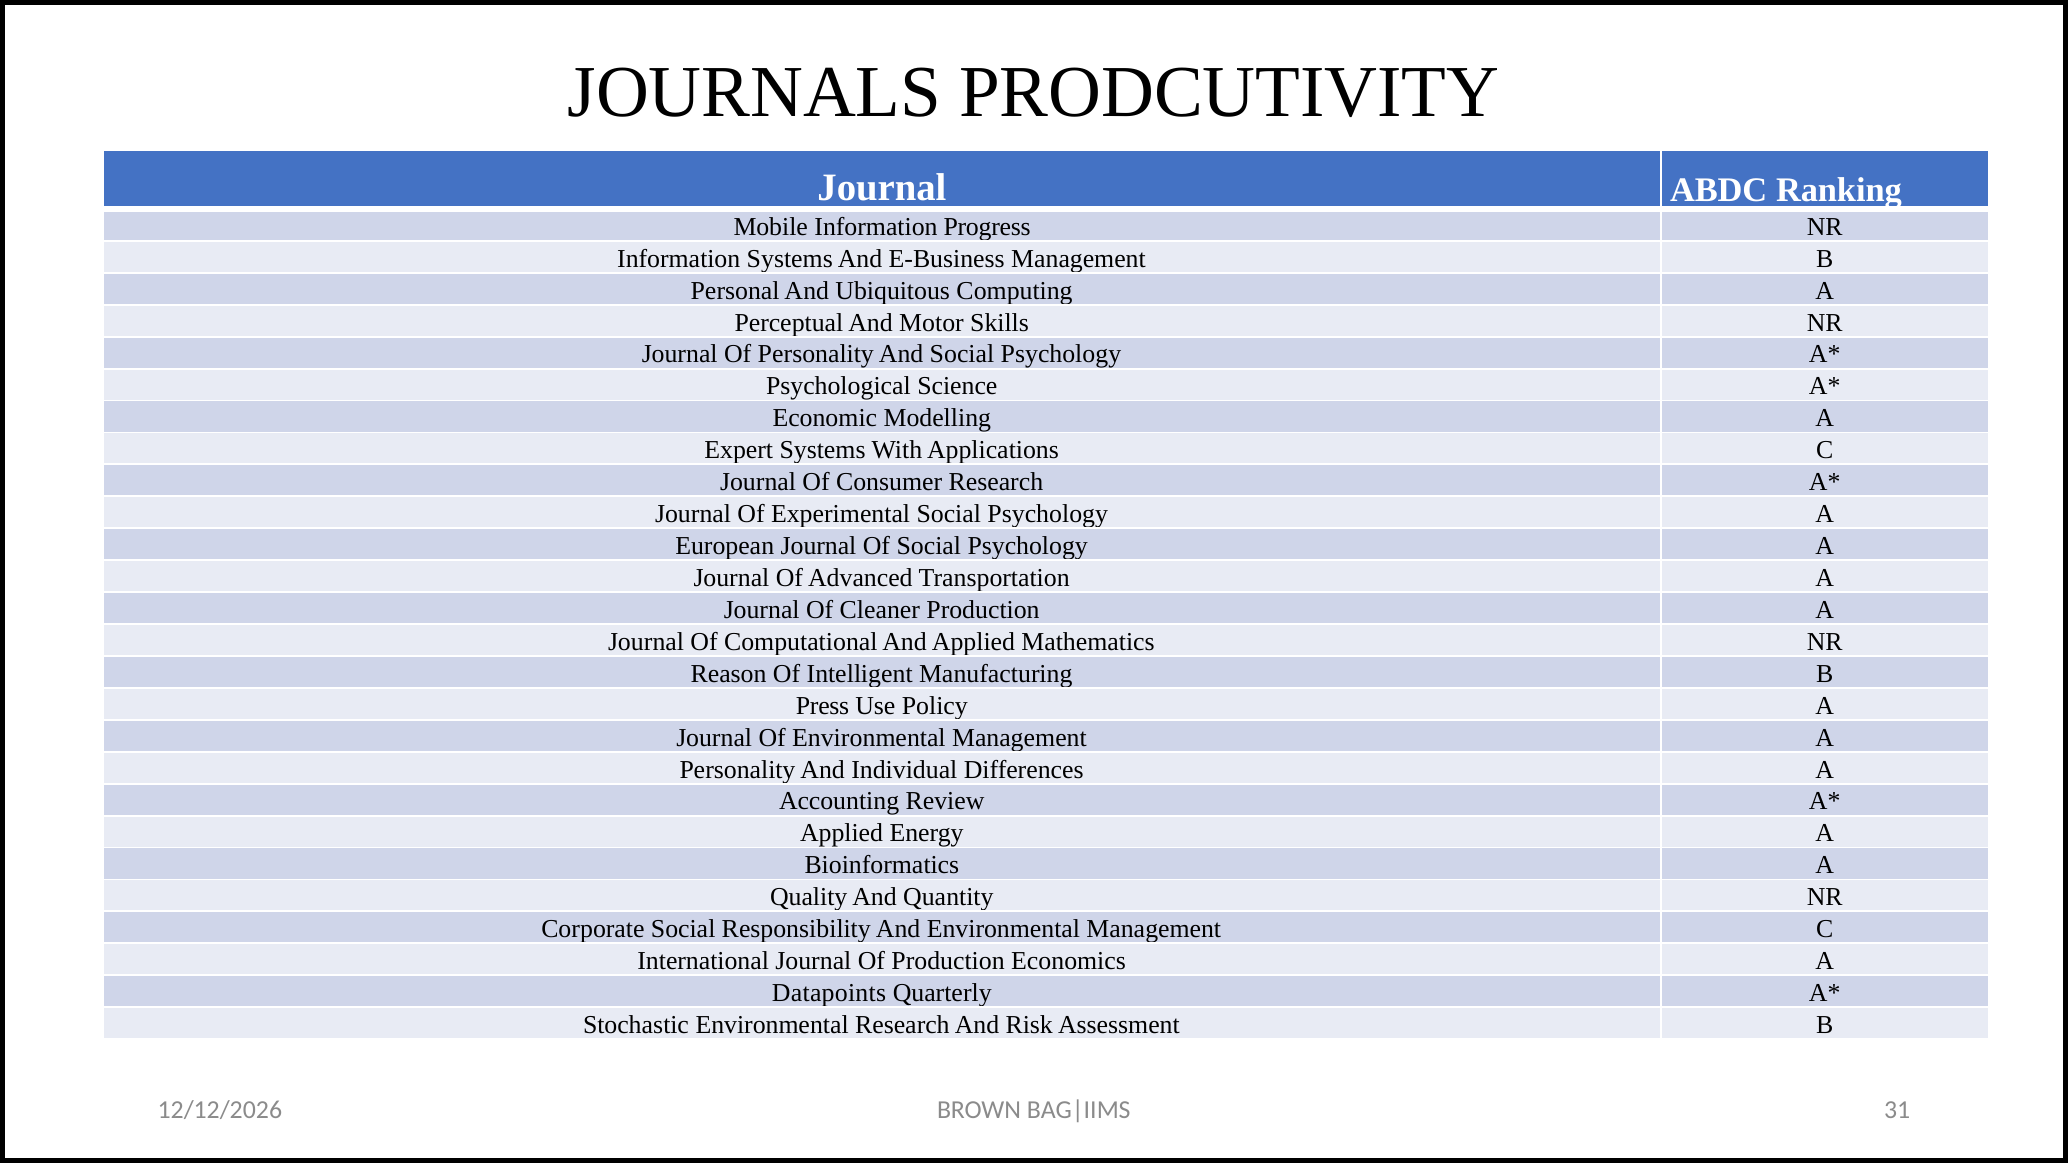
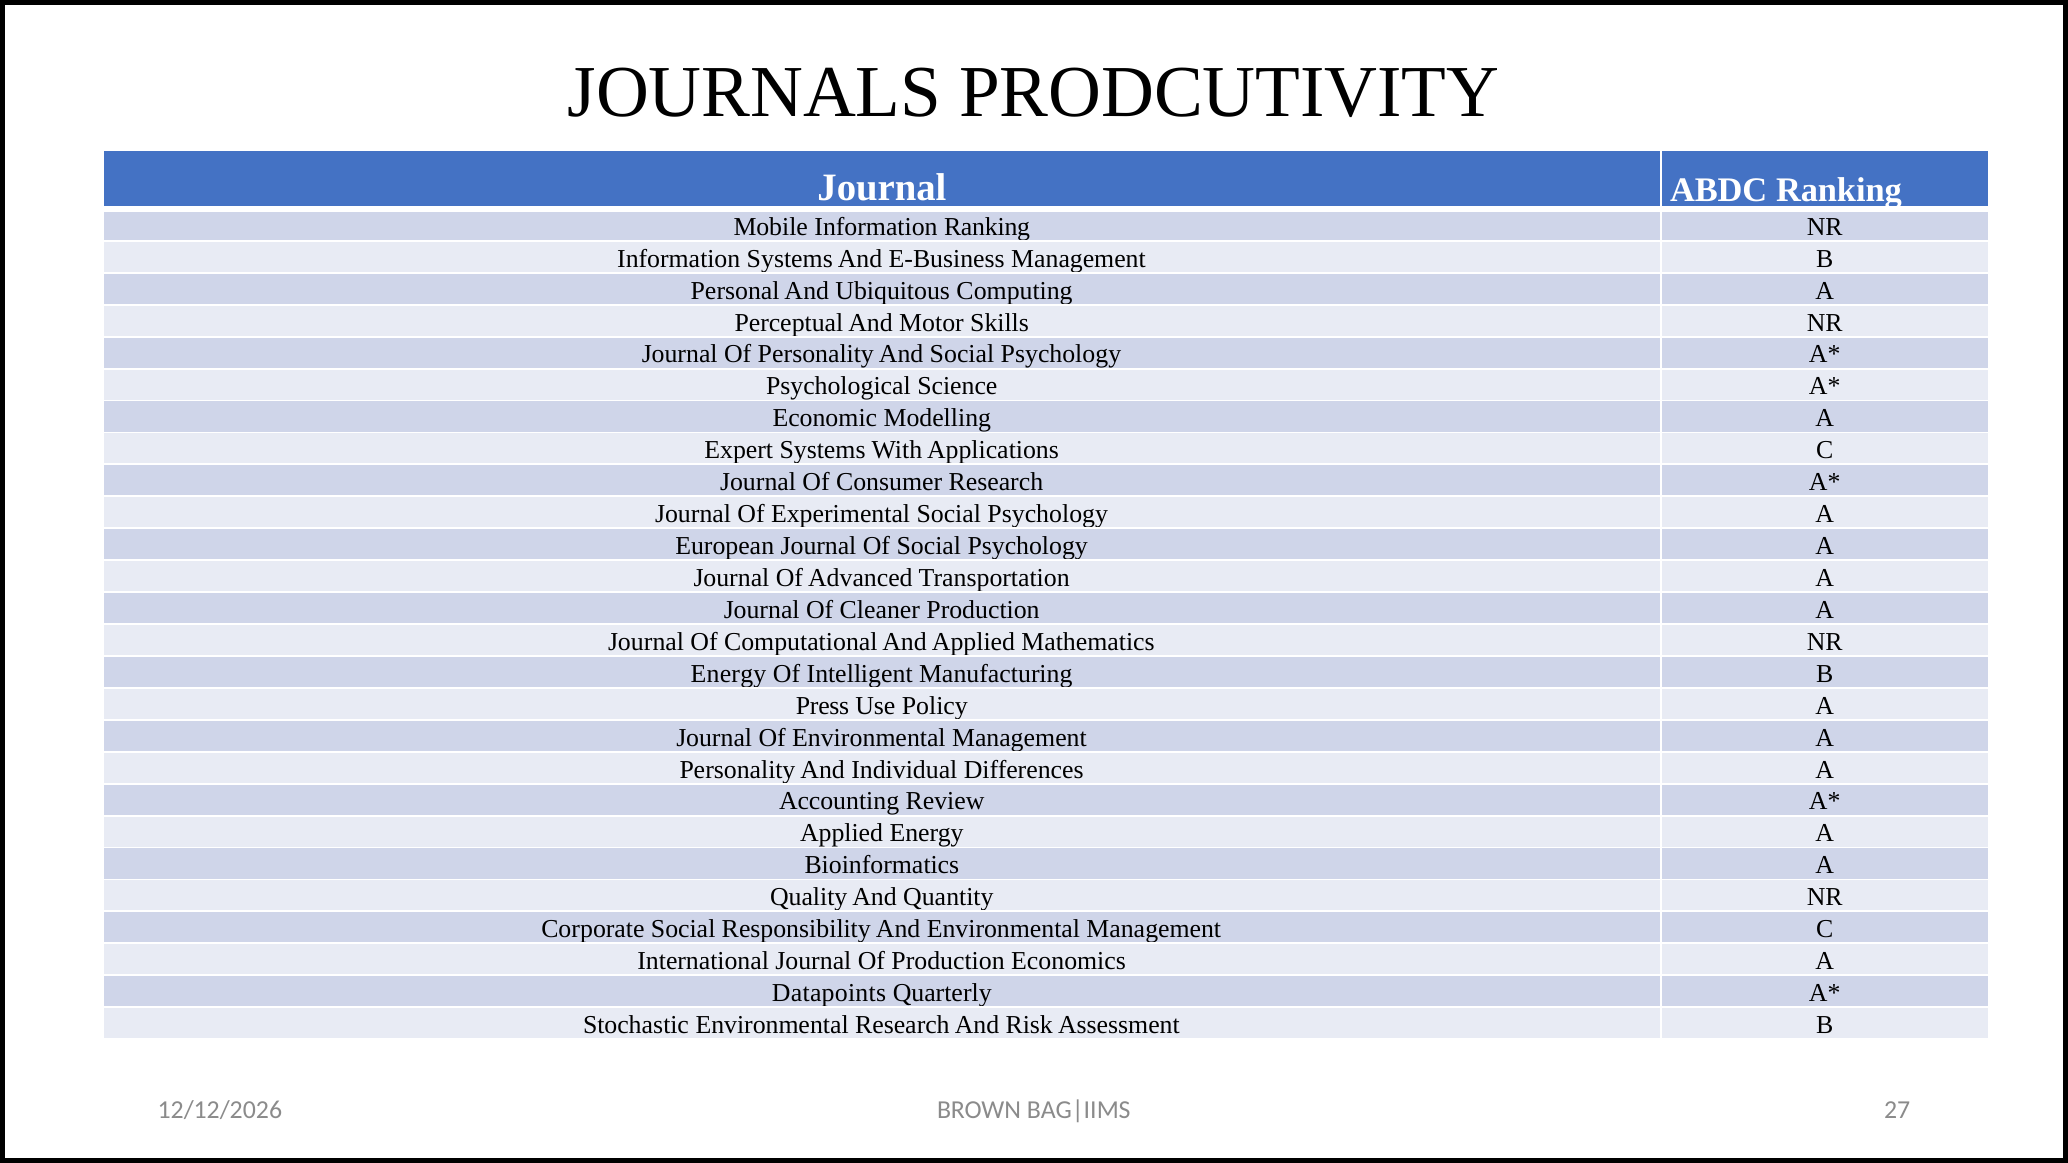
Information Progress: Progress -> Ranking
Reason at (729, 674): Reason -> Energy
31: 31 -> 27
